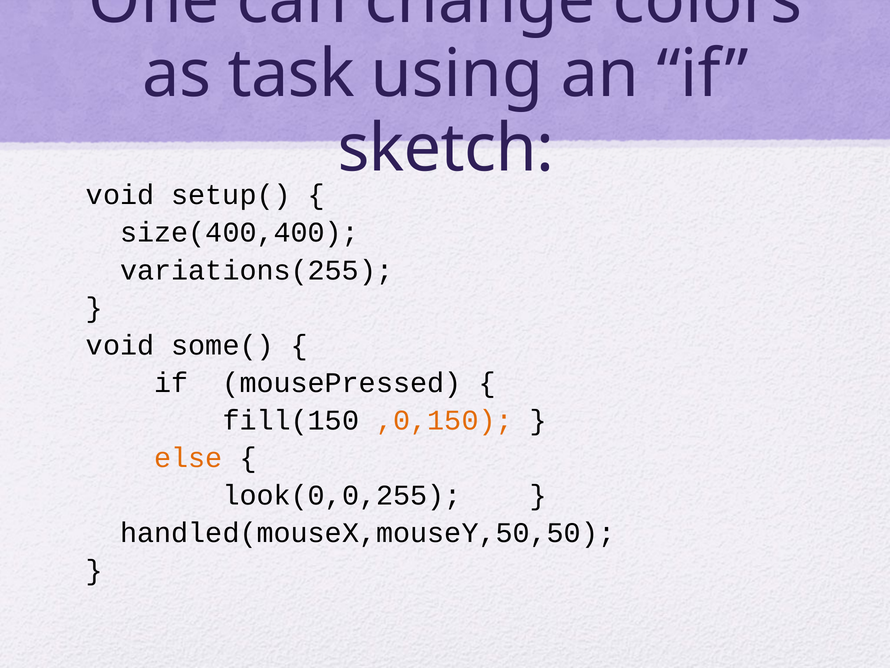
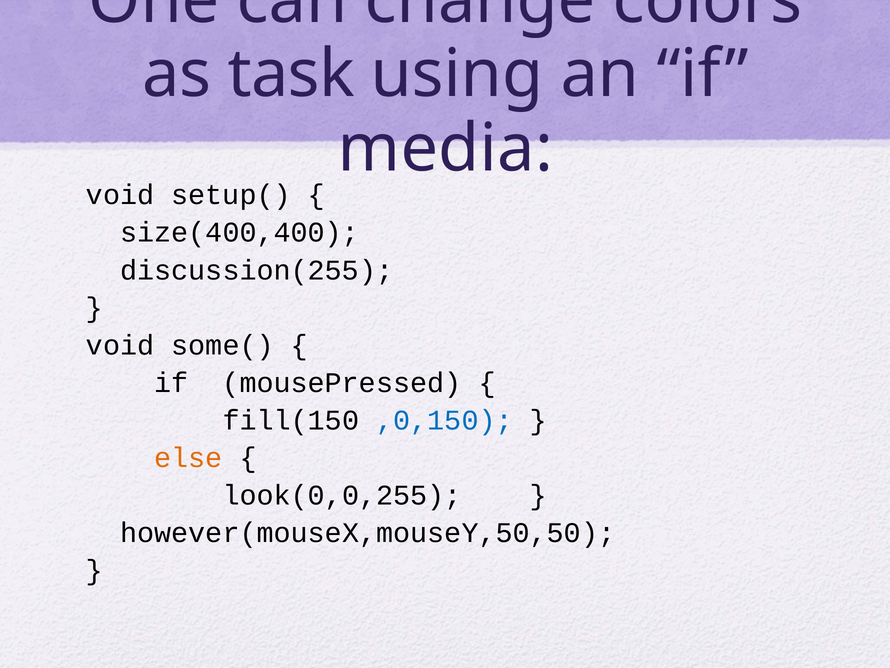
sketch: sketch -> media
variations(255: variations(255 -> discussion(255
,0,150 colour: orange -> blue
handled(mouseX,mouseY,50,50: handled(mouseX,mouseY,50,50 -> however(mouseX,mouseY,50,50
